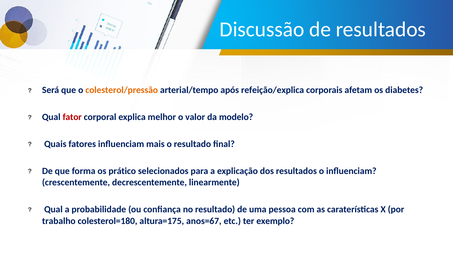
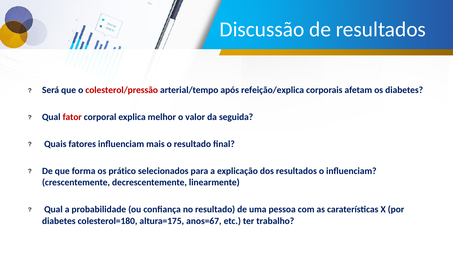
colesterol/pressão colour: orange -> red
modelo: modelo -> seguida
trabalho at (59, 221): trabalho -> diabetes
exemplo: exemplo -> trabalho
